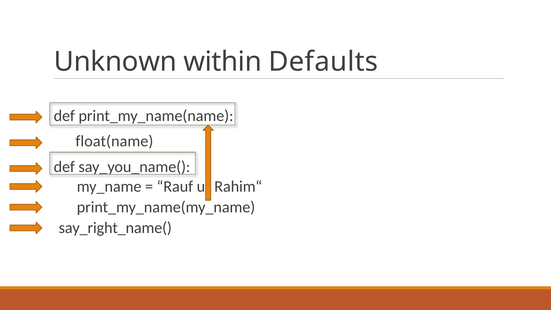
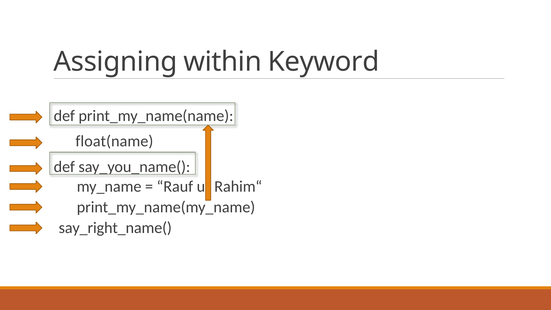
Unknown: Unknown -> Assigning
Defaults: Defaults -> Keyword
